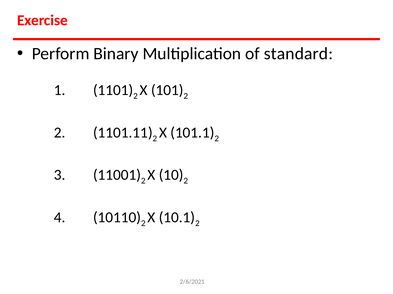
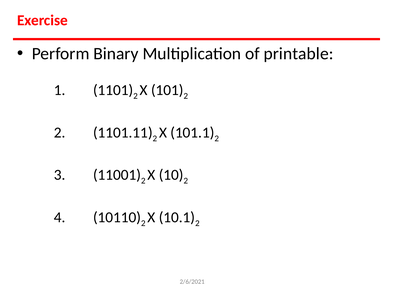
standard: standard -> printable
